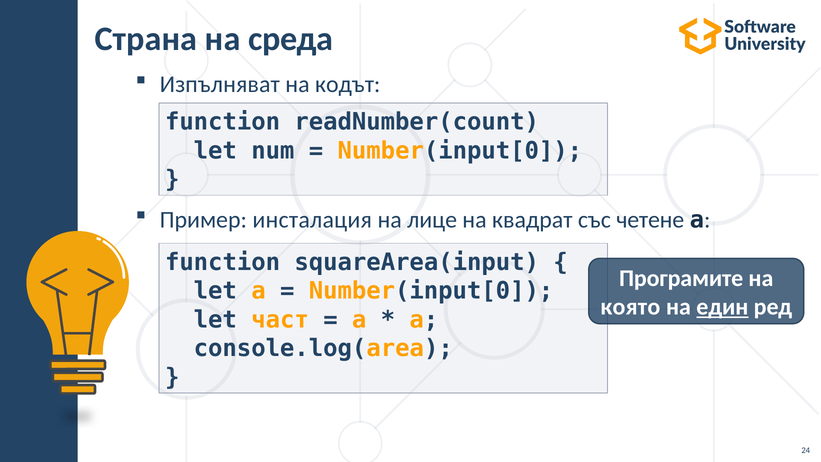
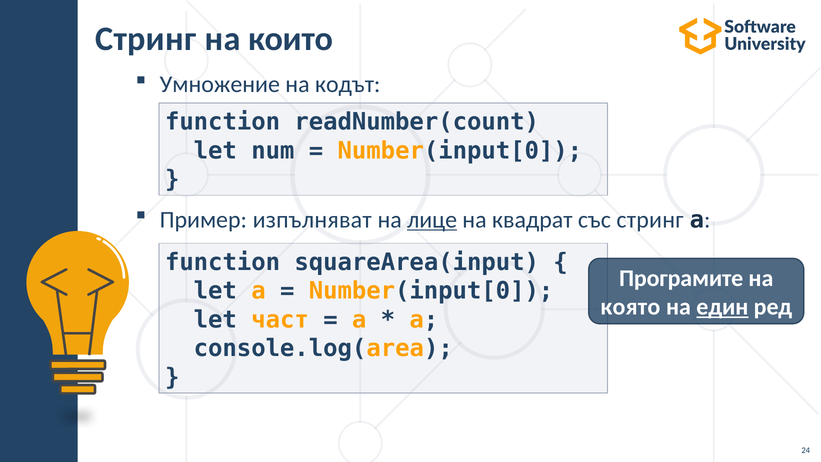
Страна at (146, 39): Страна -> Стринг
среда: среда -> които
Изпълняват: Изпълняват -> Умножение
инсталация: инсталация -> изпълняват
лице underline: none -> present
със четене: четене -> стринг
